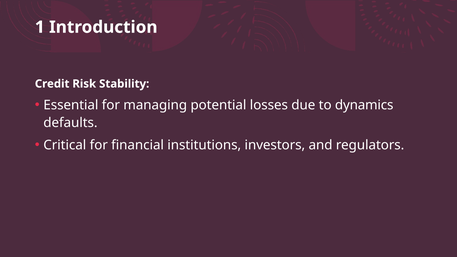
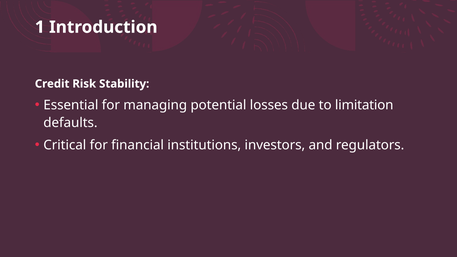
dynamics: dynamics -> limitation
